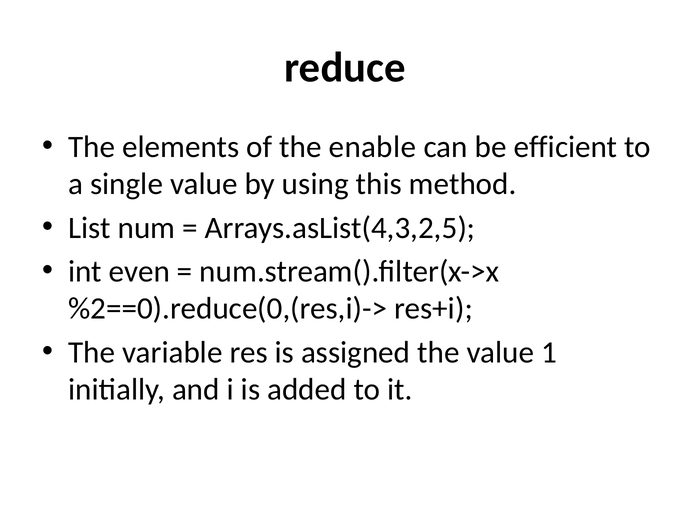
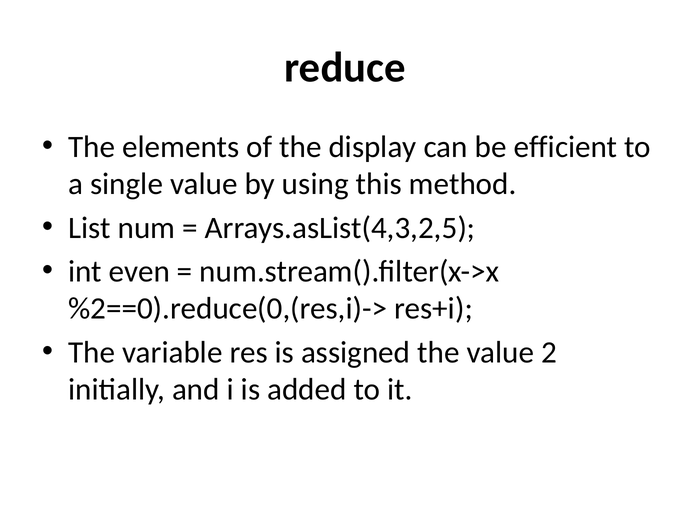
enable: enable -> display
1: 1 -> 2
